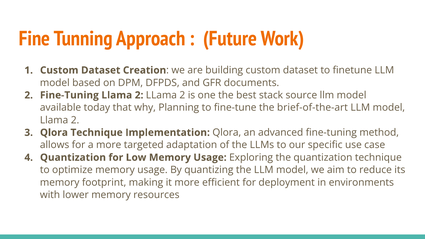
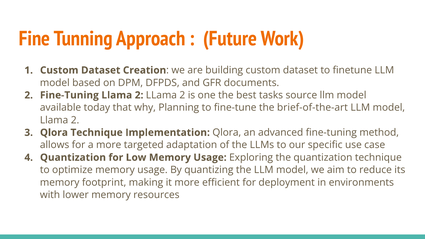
stack: stack -> tasks
